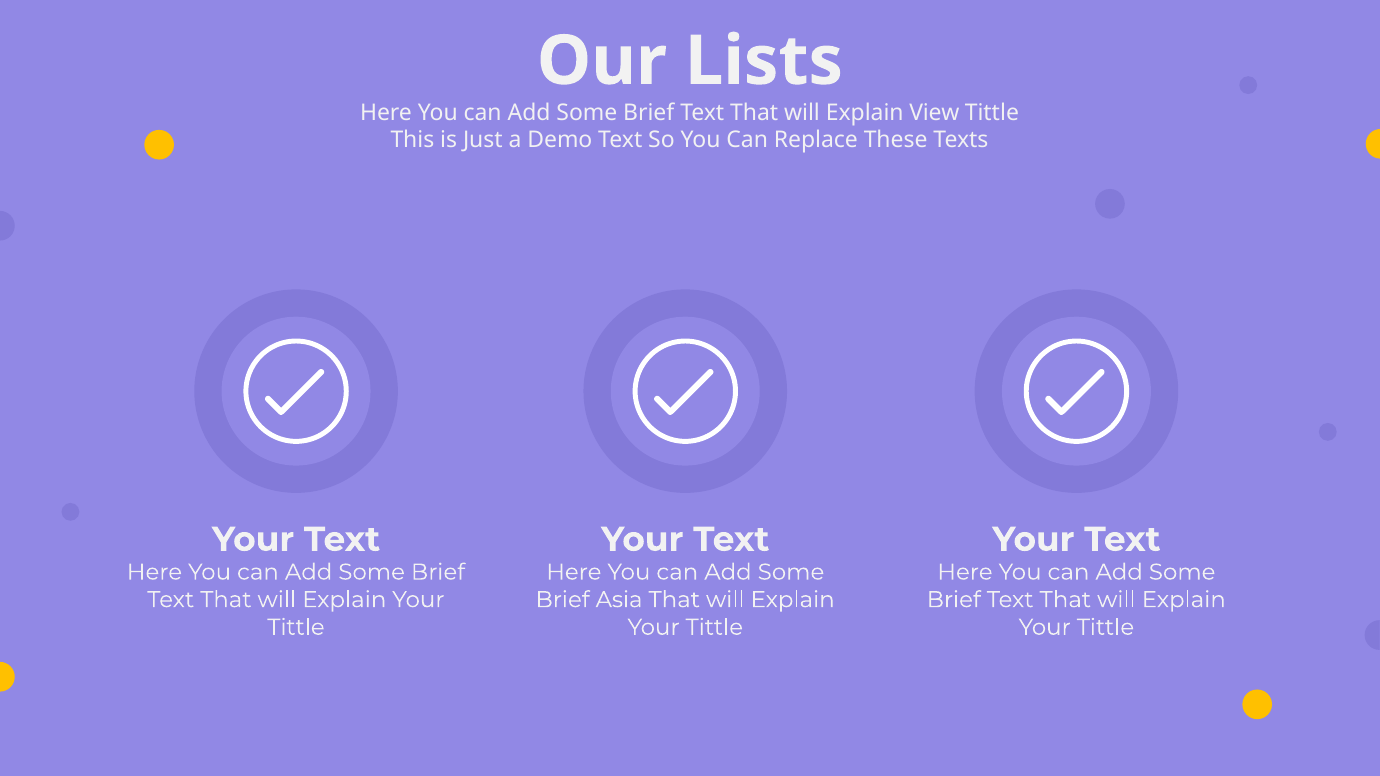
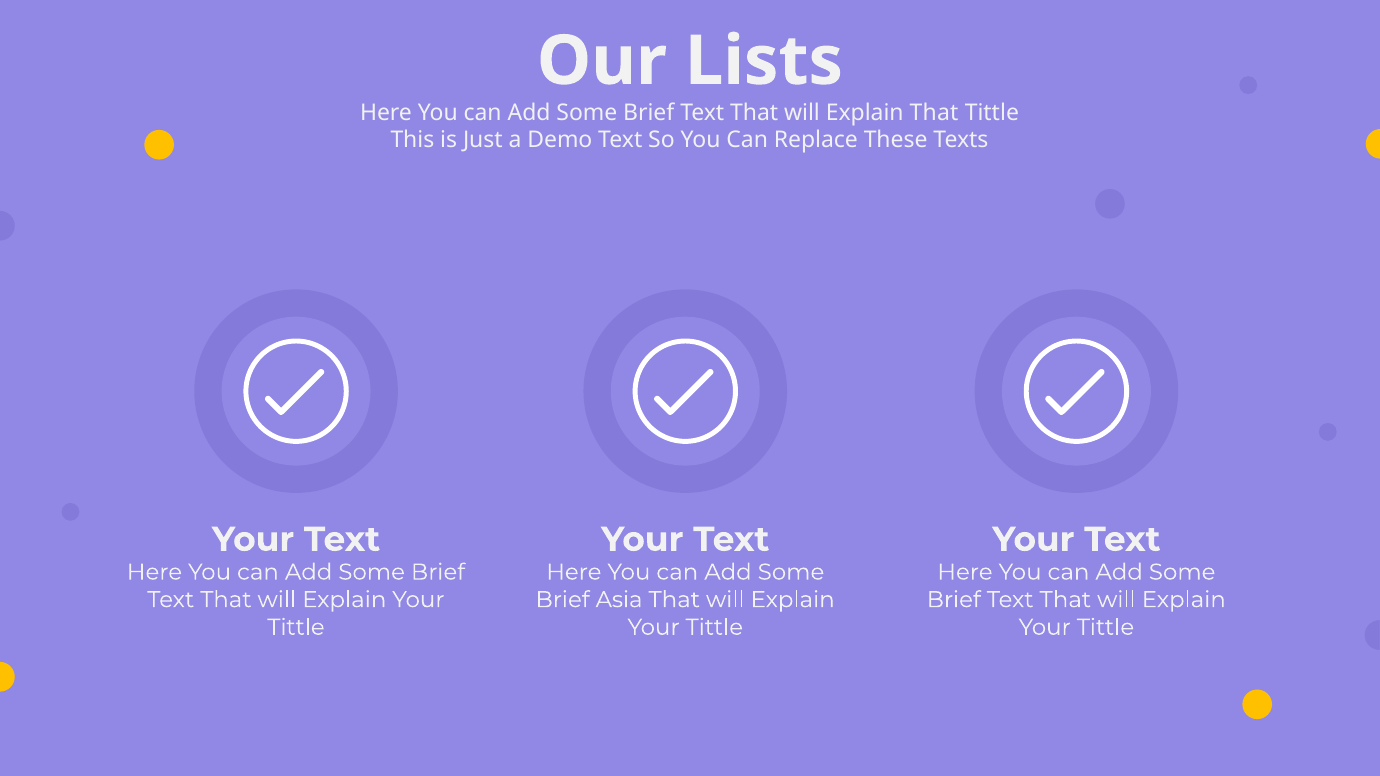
Explain View: View -> That
